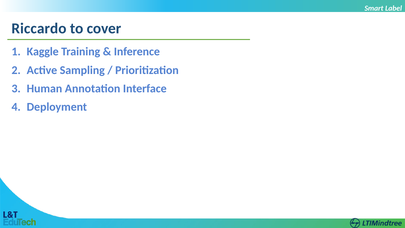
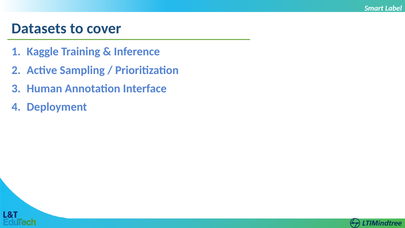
Riccardo: Riccardo -> Datasets
